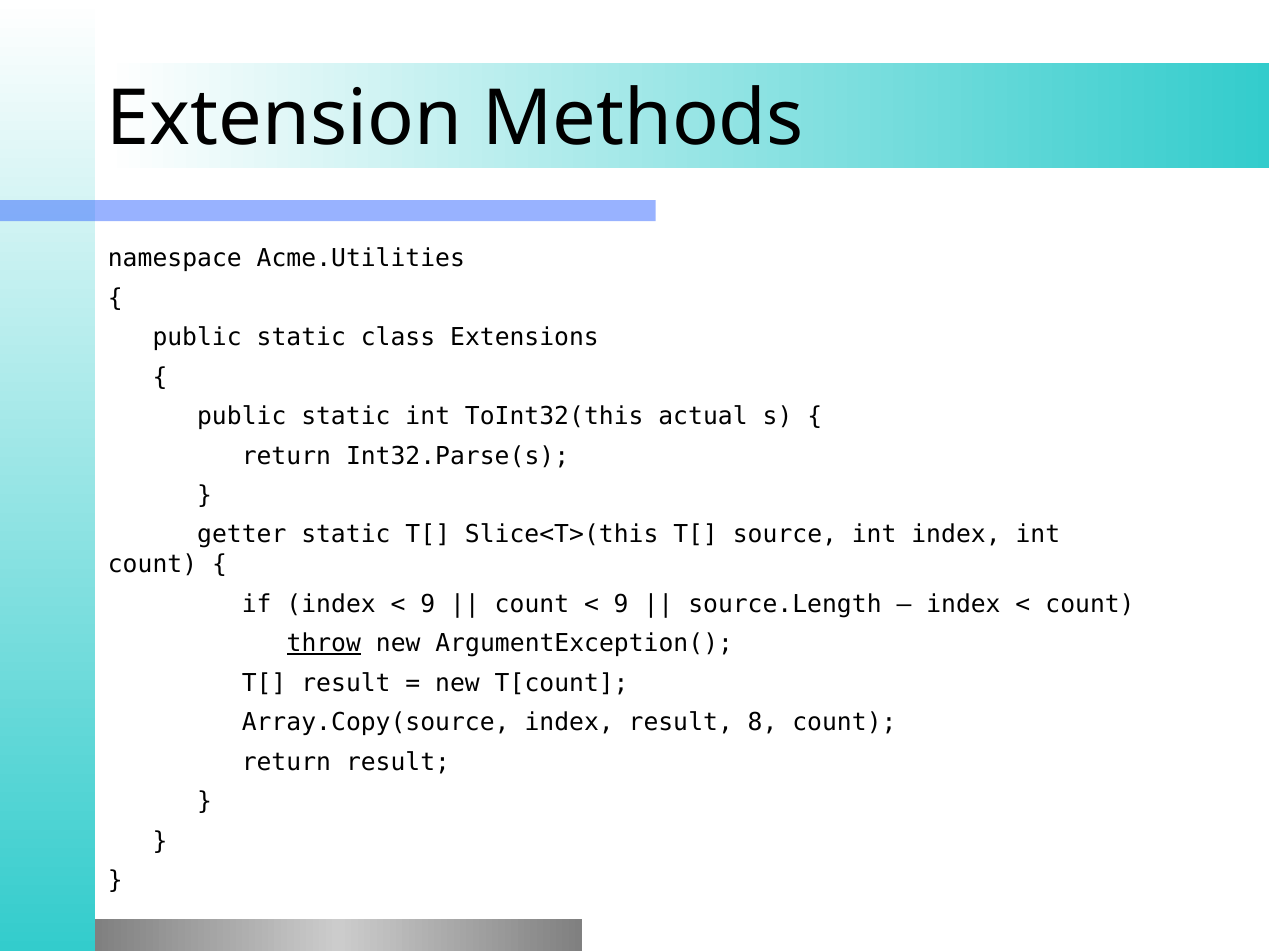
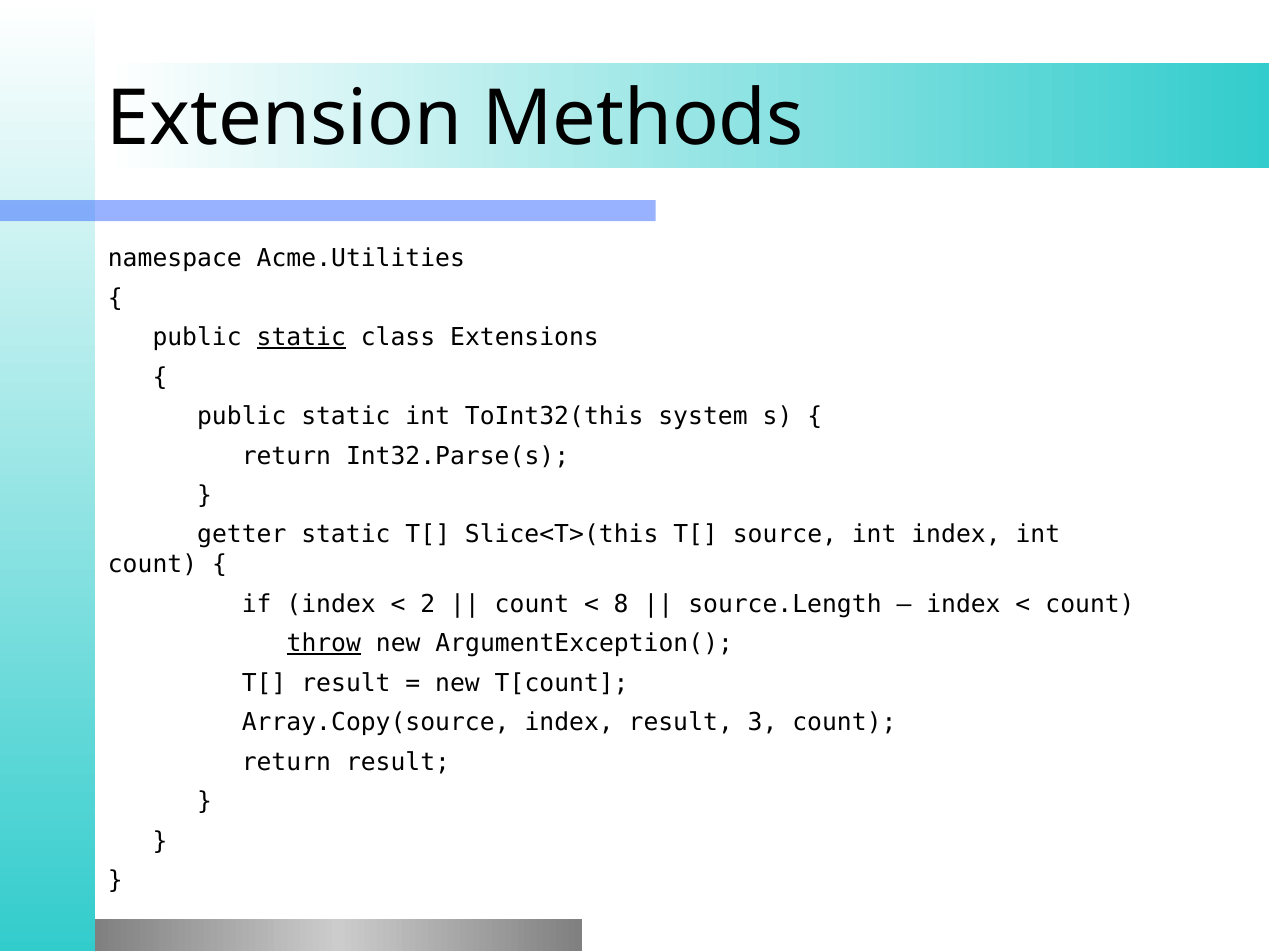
static at (301, 338) underline: none -> present
actual: actual -> system
9 at (428, 604): 9 -> 2
9 at (621, 604): 9 -> 8
8: 8 -> 3
